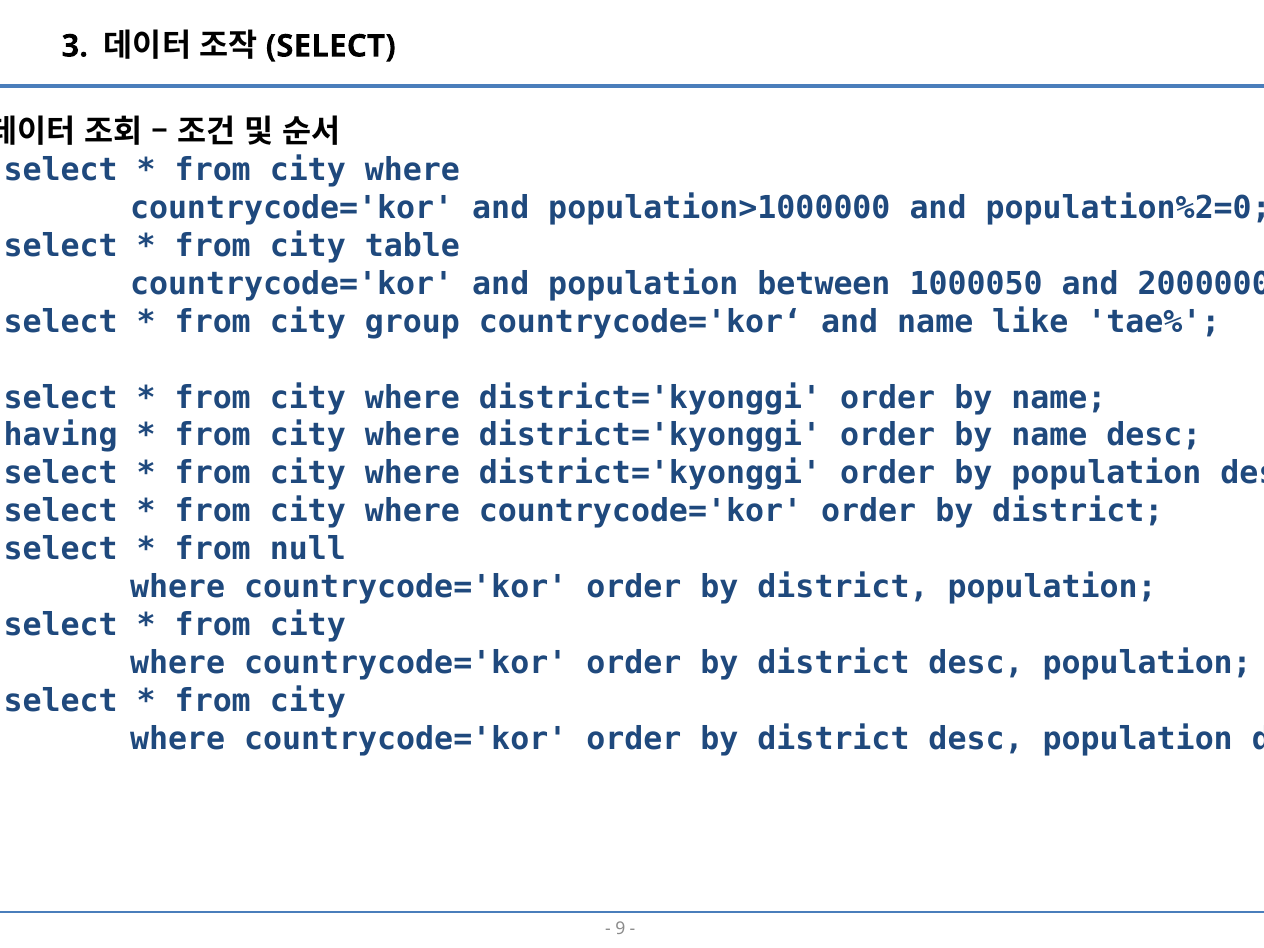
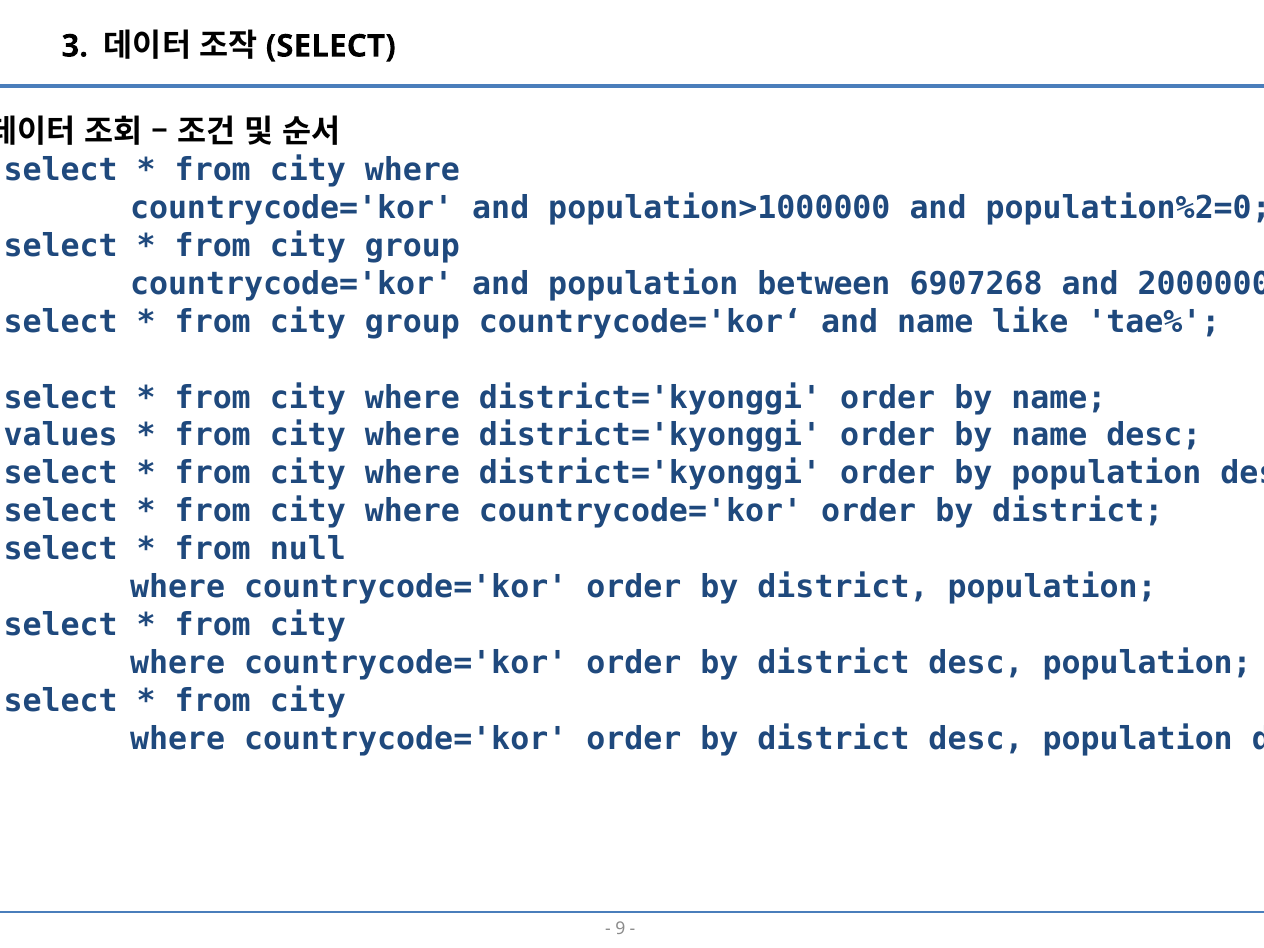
table at (412, 246): table -> group
1000050: 1000050 -> 6907268
having: having -> values
